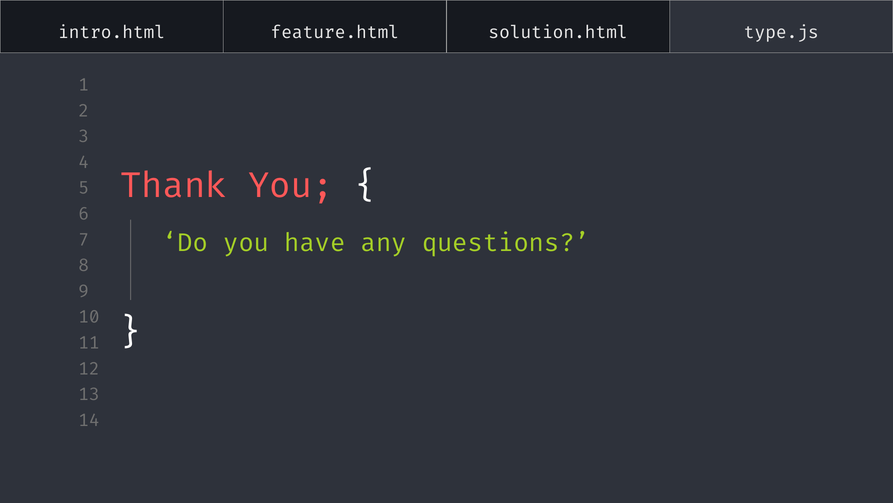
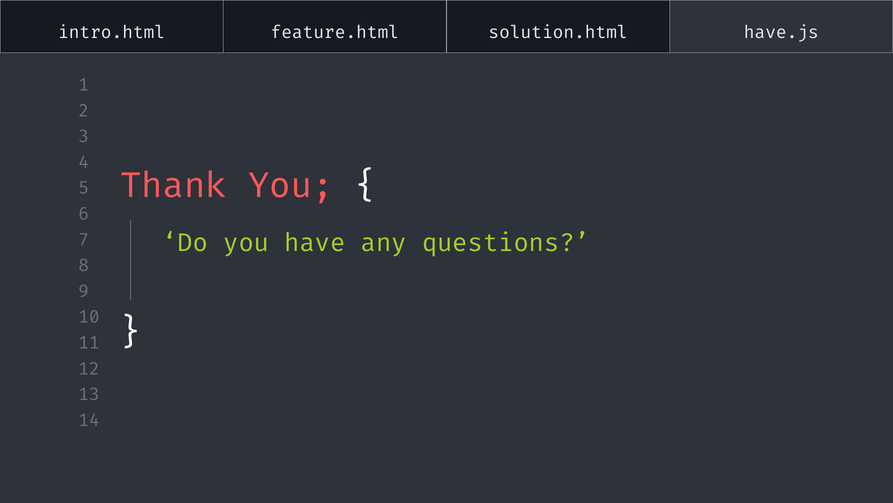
type.js: type.js -> have.js
